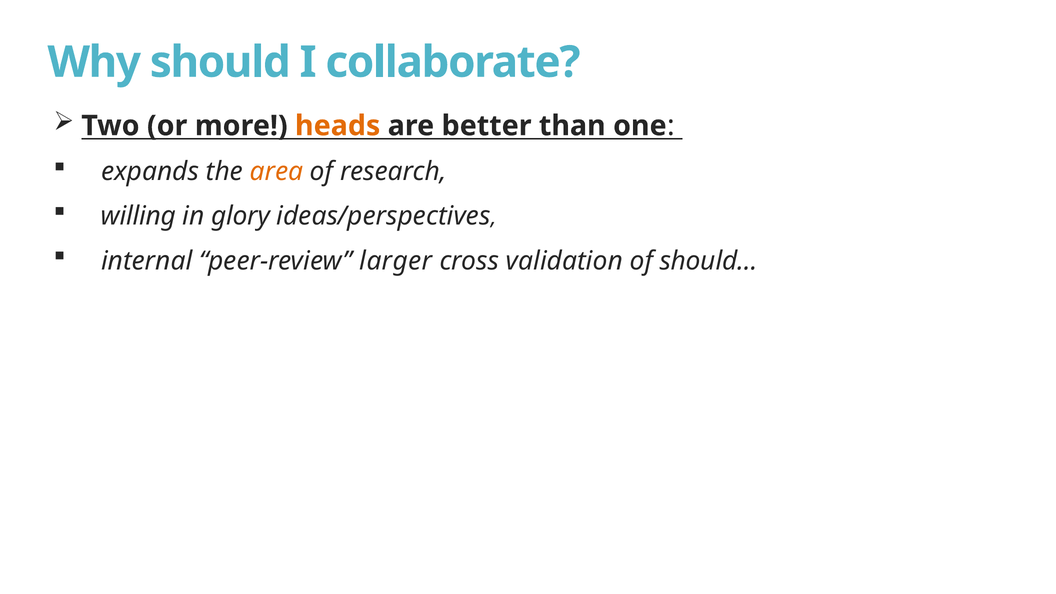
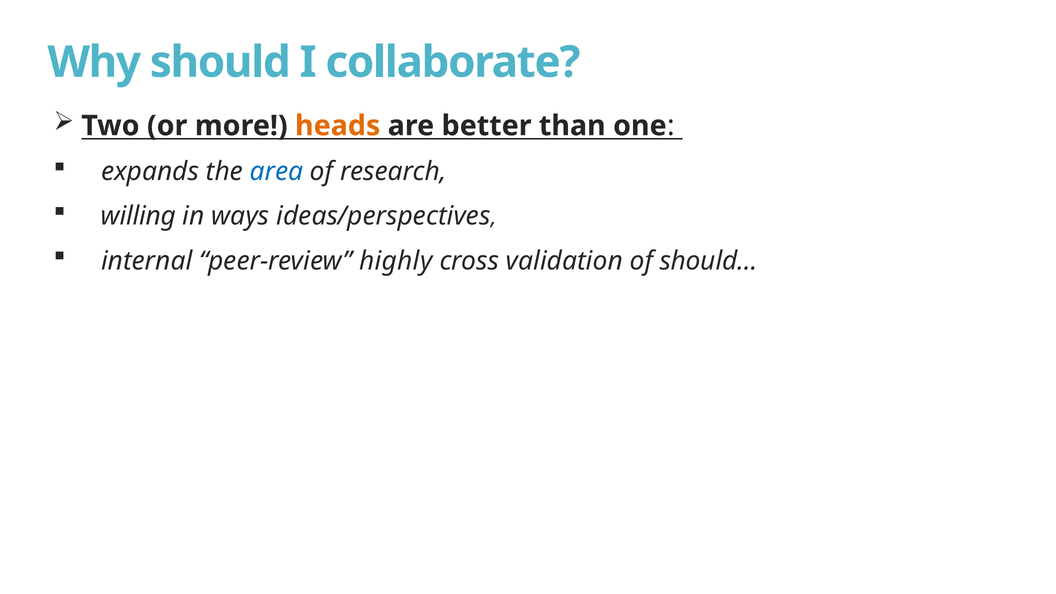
area colour: orange -> blue
glory: glory -> ways
larger: larger -> highly
